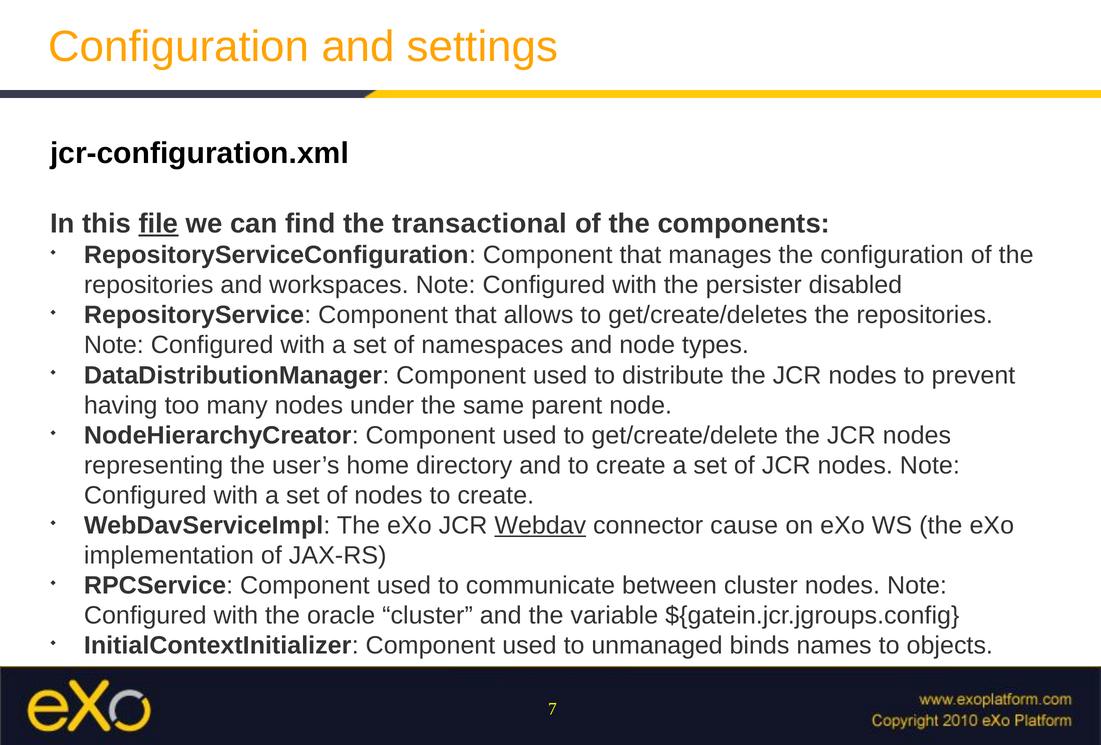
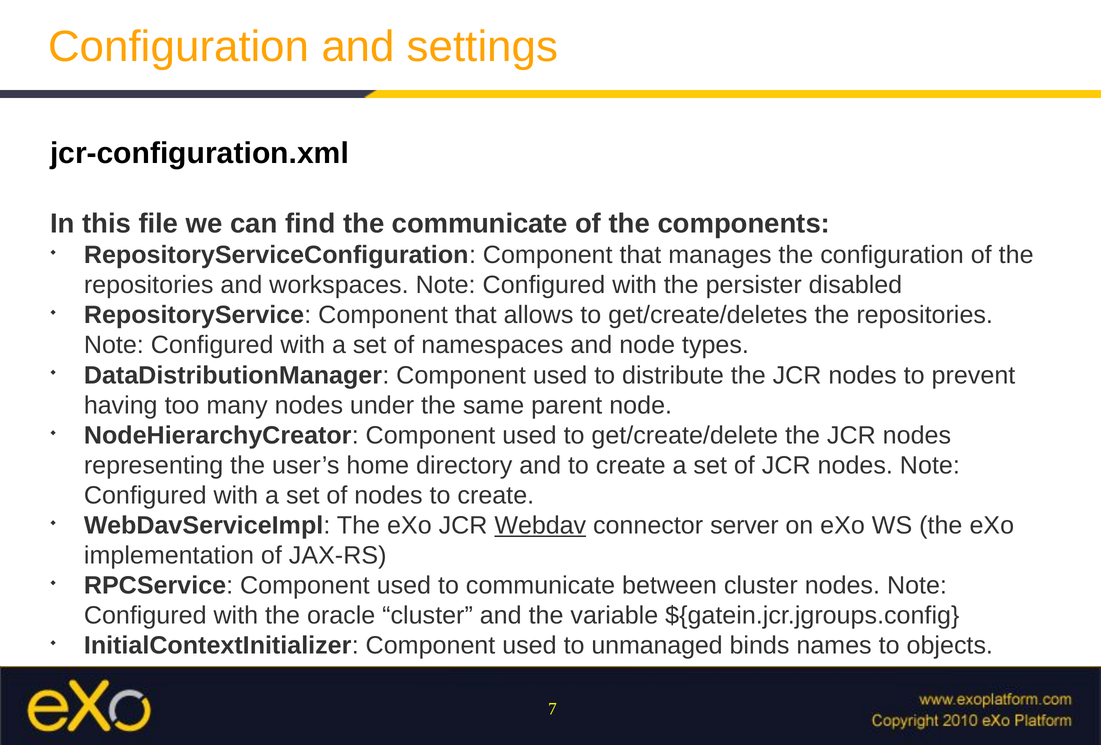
file underline: present -> none
the transactional: transactional -> communicate
cause: cause -> server
